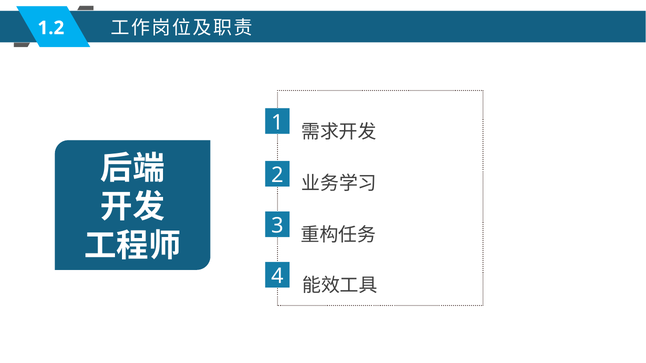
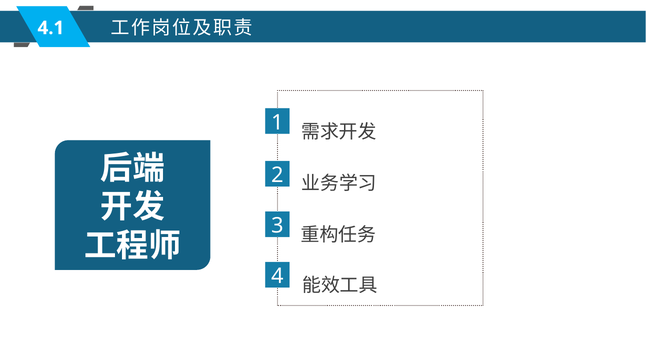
1.2: 1.2 -> 4.1
